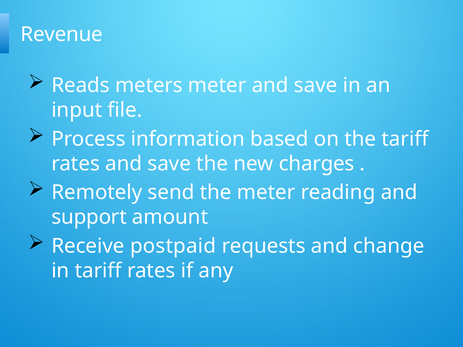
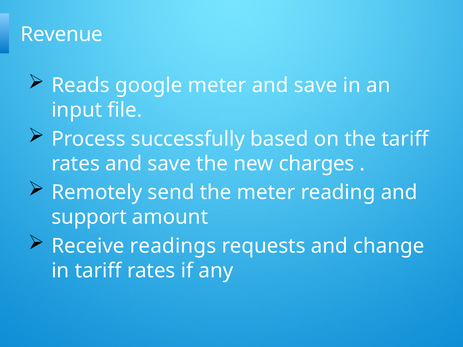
meters: meters -> google
information: information -> successfully
postpaid: postpaid -> readings
